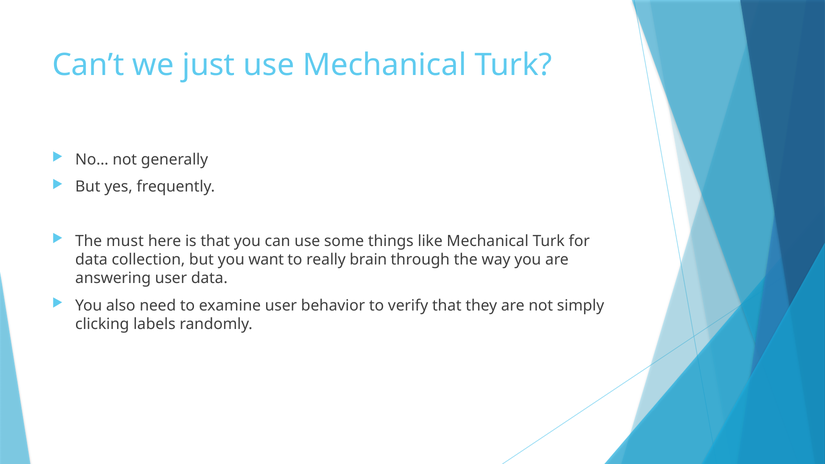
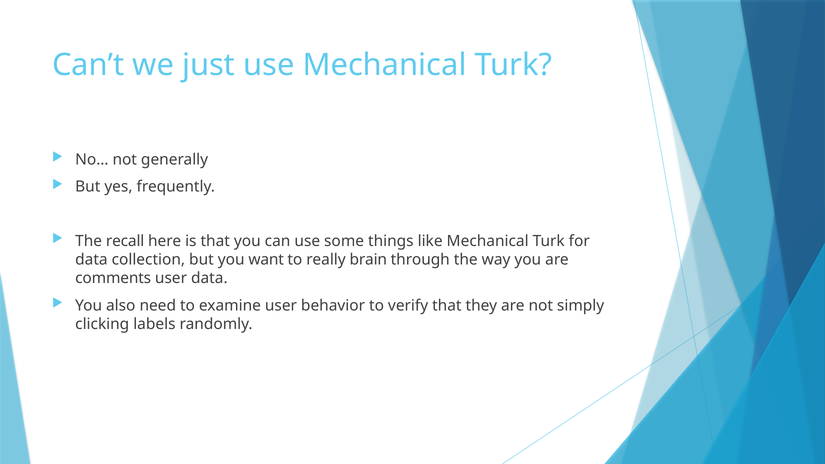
must: must -> recall
answering: answering -> comments
